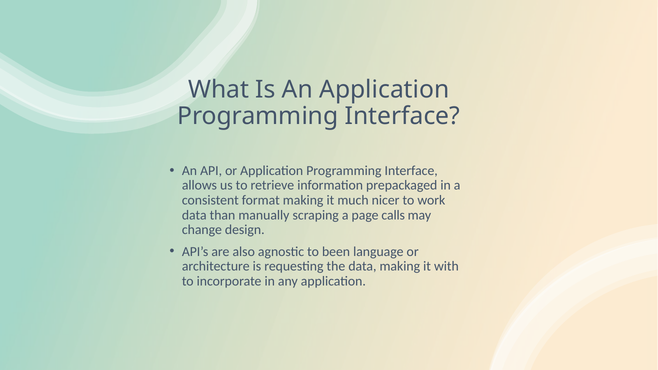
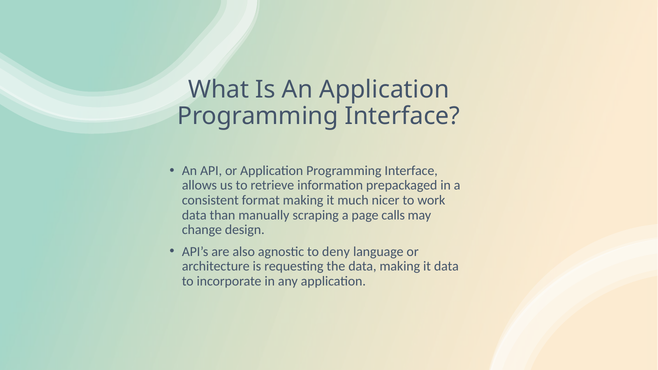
been: been -> deny
it with: with -> data
